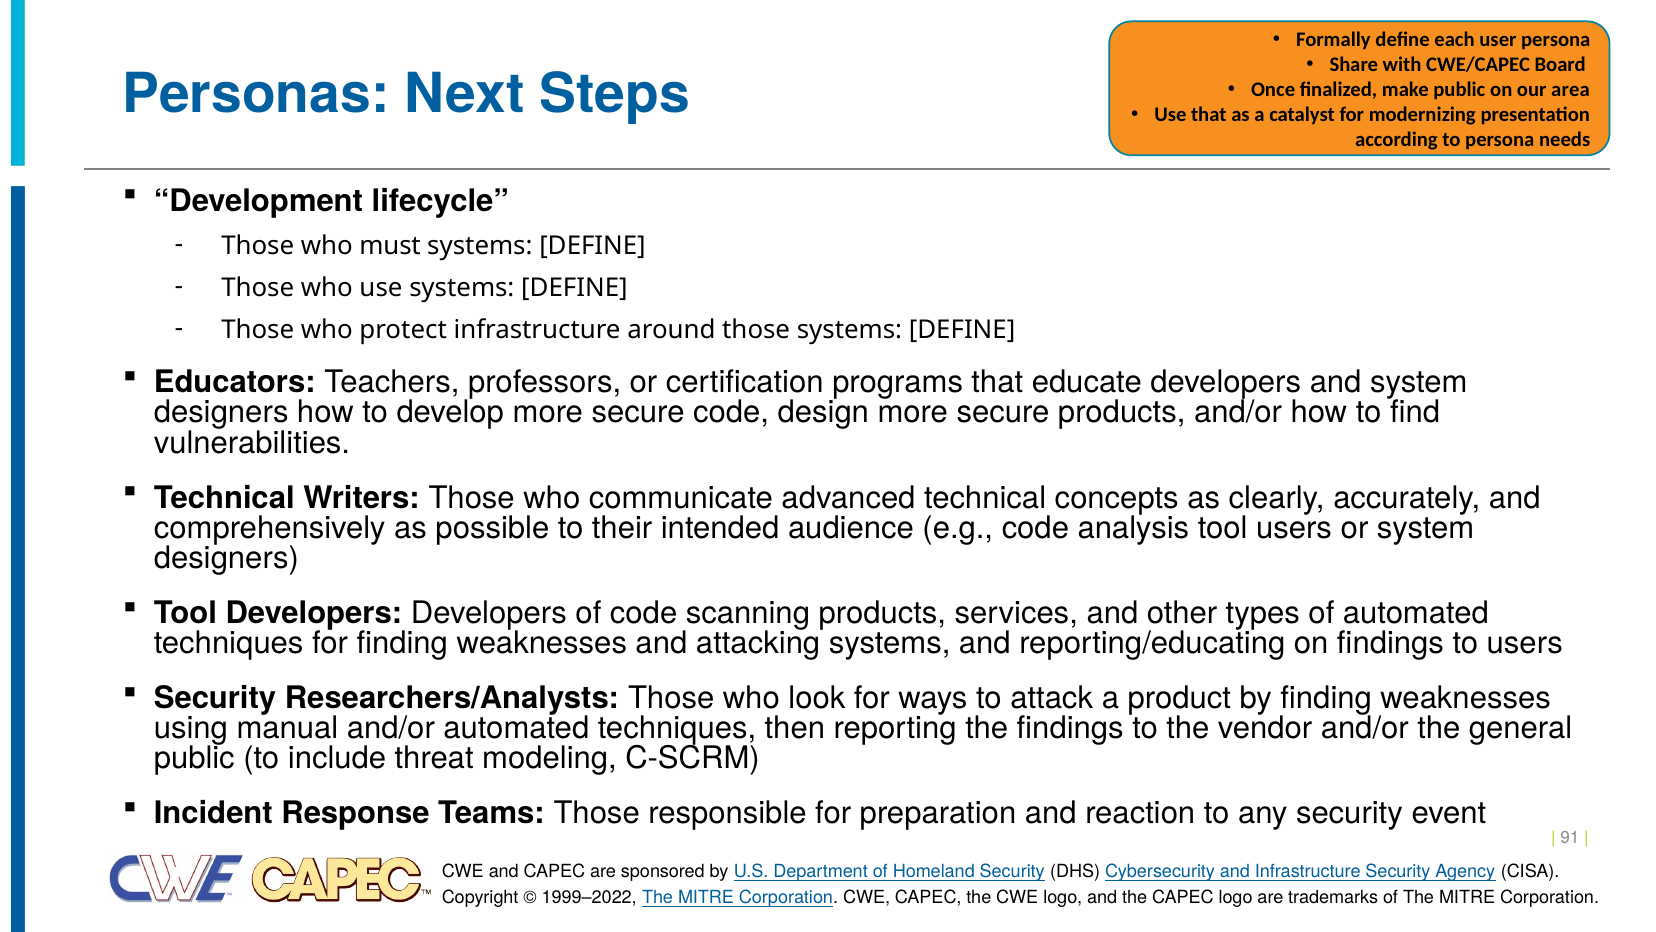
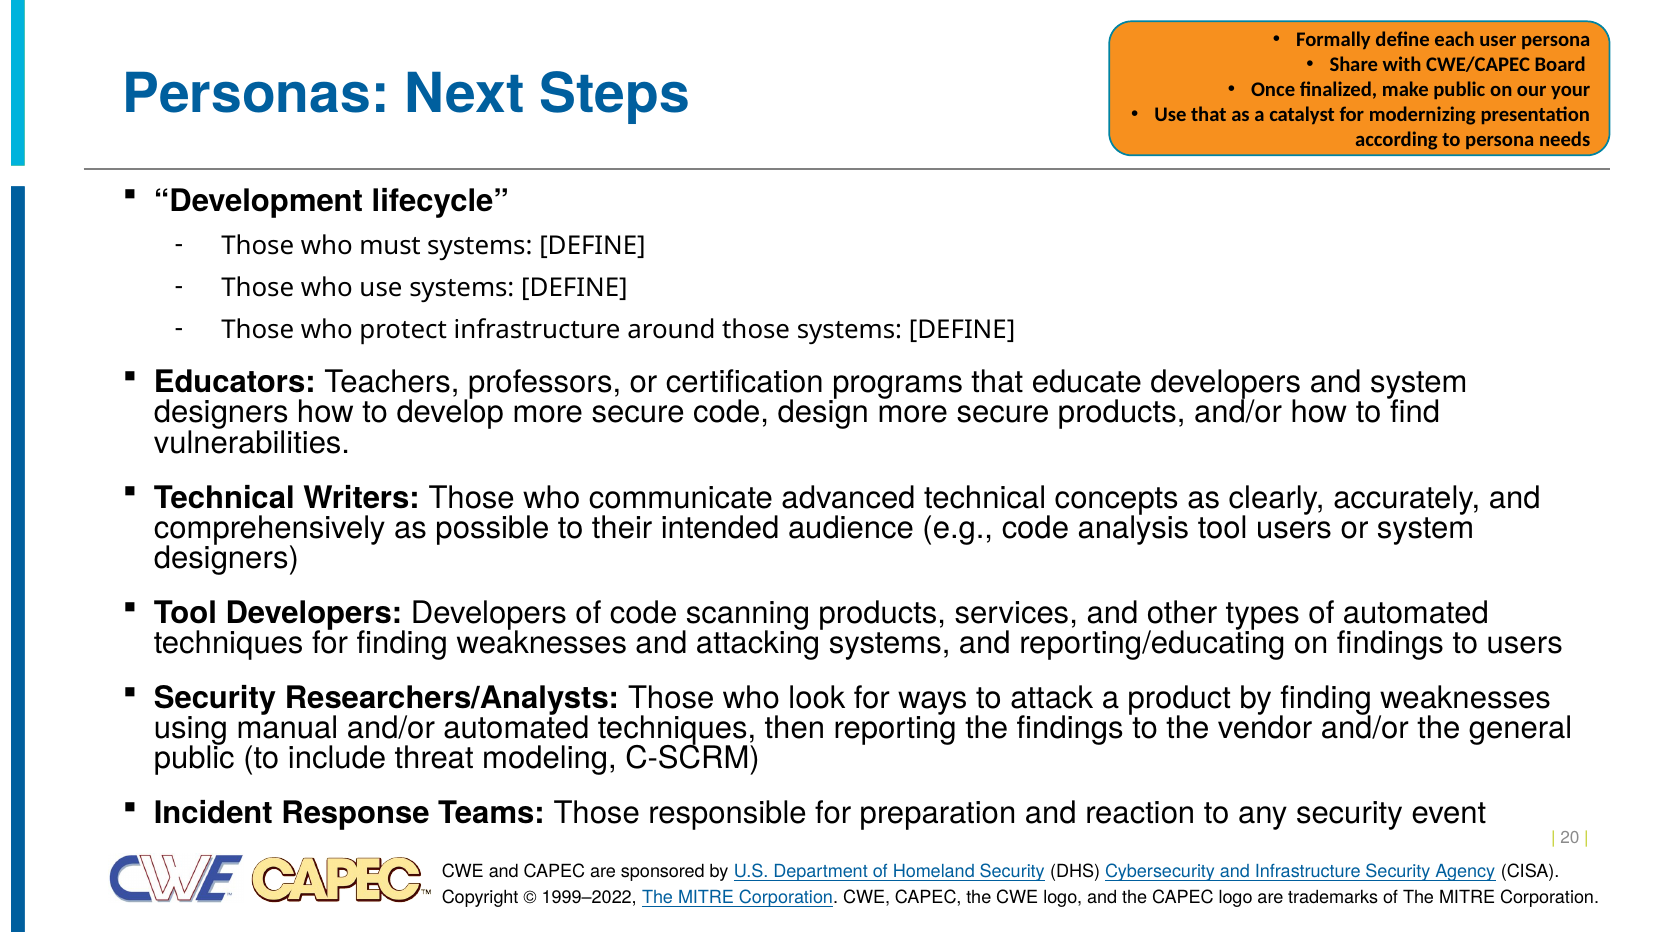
area: area -> your
91: 91 -> 20
